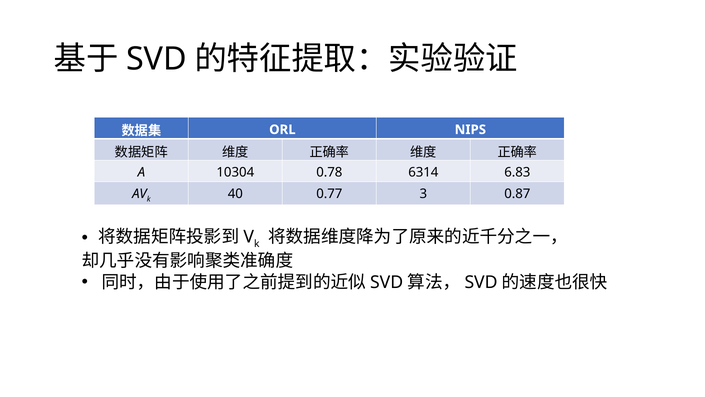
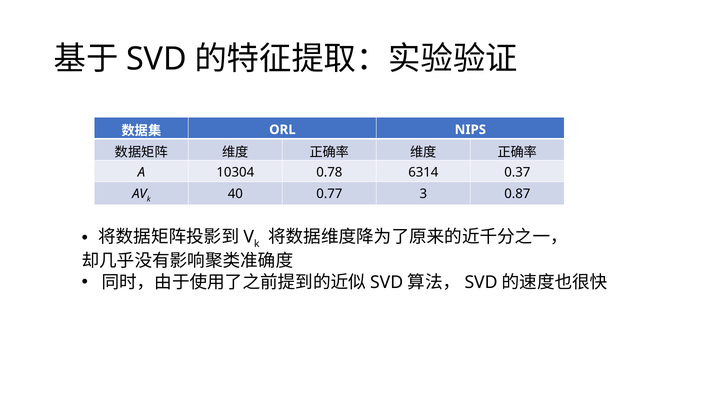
6.83: 6.83 -> 0.37
